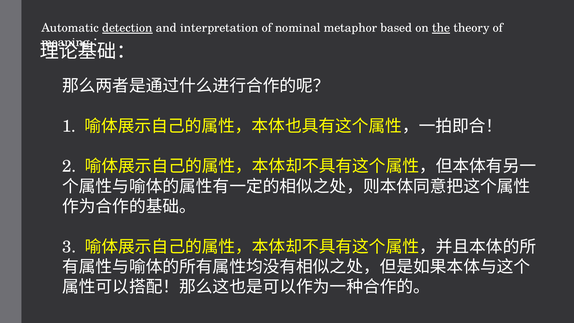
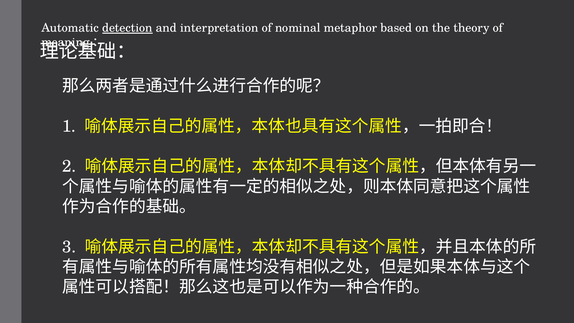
the underline: present -> none
